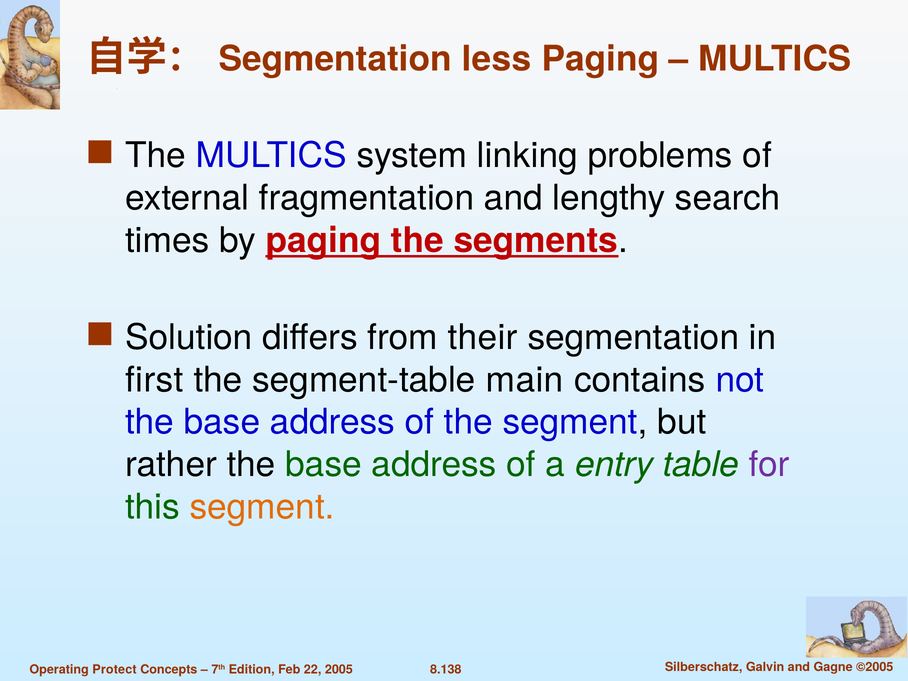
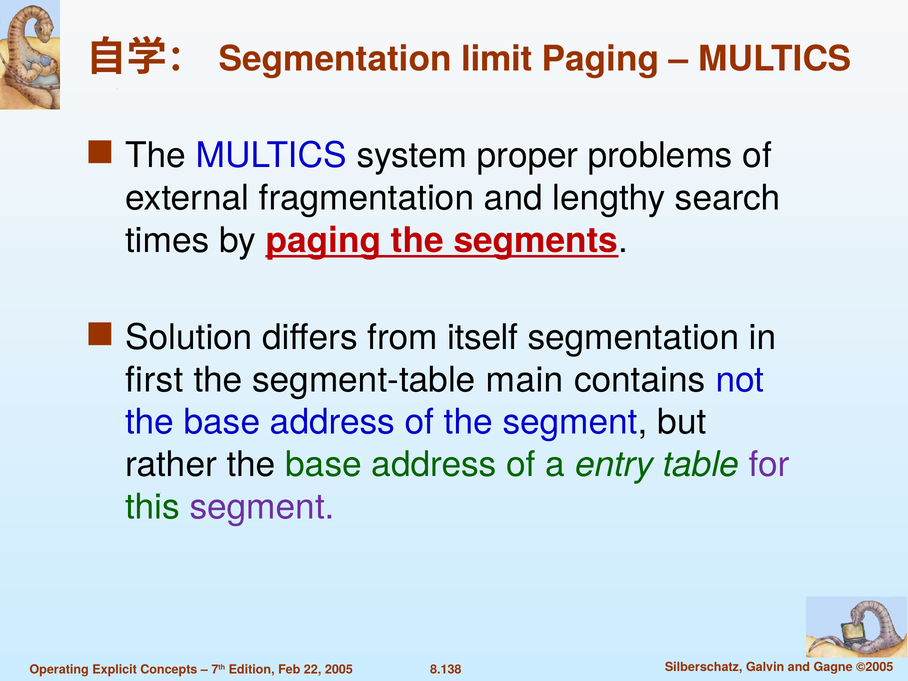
less: less -> limit
linking: linking -> proper
their: their -> itself
segment at (262, 507) colour: orange -> purple
Protect: Protect -> Explicit
